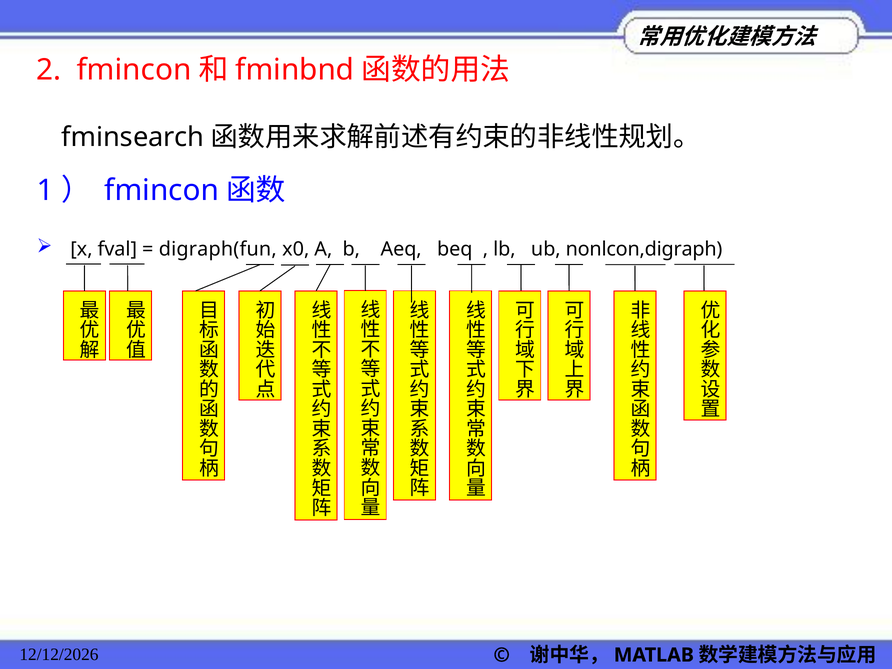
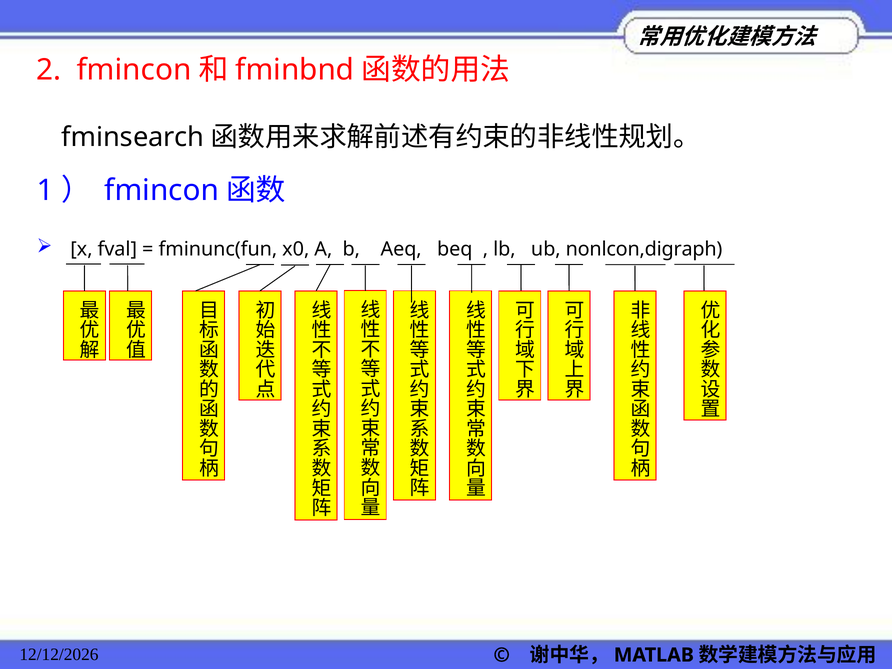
digraph(fun: digraph(fun -> fminunc(fun
